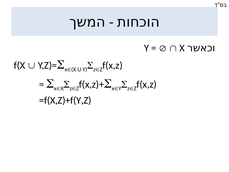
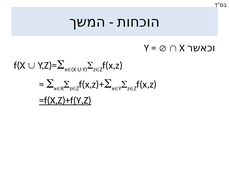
=f(X,Z)+f(Y,Z underline: none -> present
